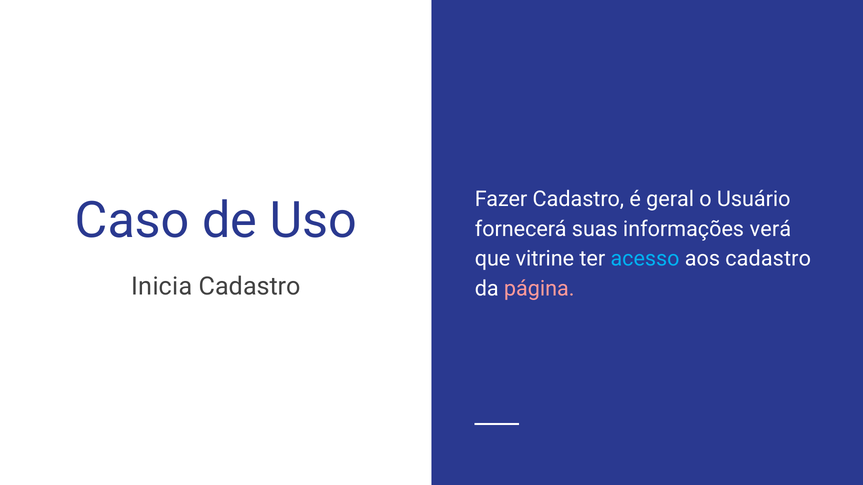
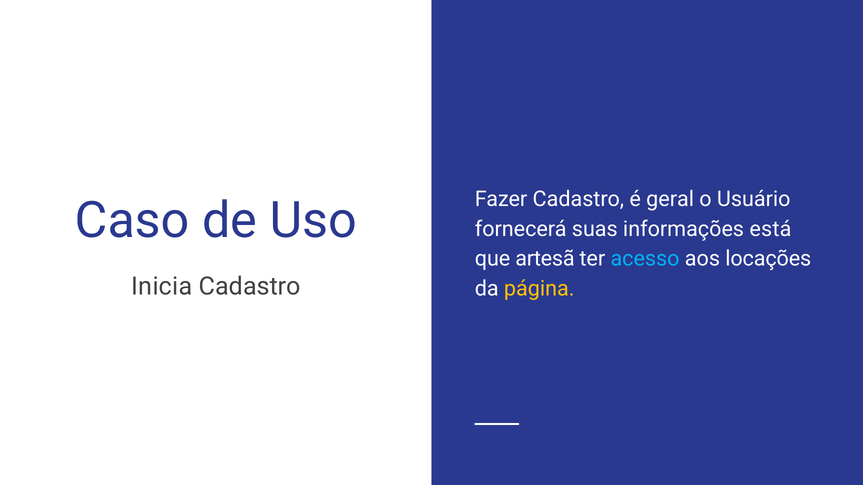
verá: verá -> está
vitrine: vitrine -> artesã
aos cadastro: cadastro -> locações
página colour: pink -> yellow
